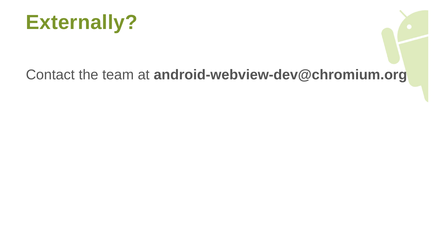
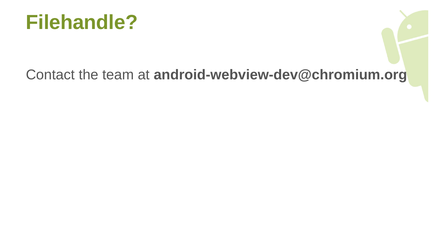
Externally: Externally -> Filehandle
